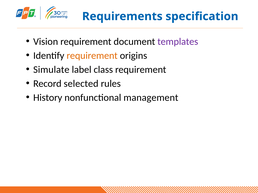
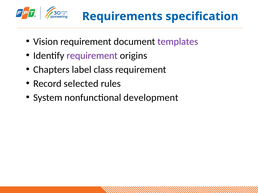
requirement at (92, 56) colour: orange -> purple
Simulate: Simulate -> Chapters
History: History -> System
management: management -> development
